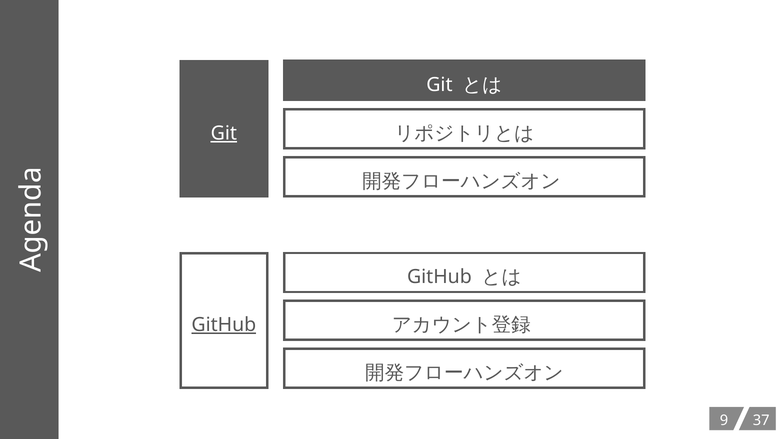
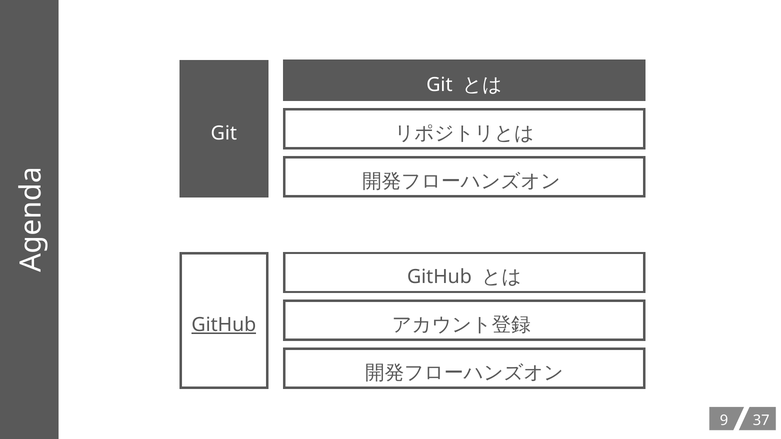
Git at (224, 133) underline: present -> none
